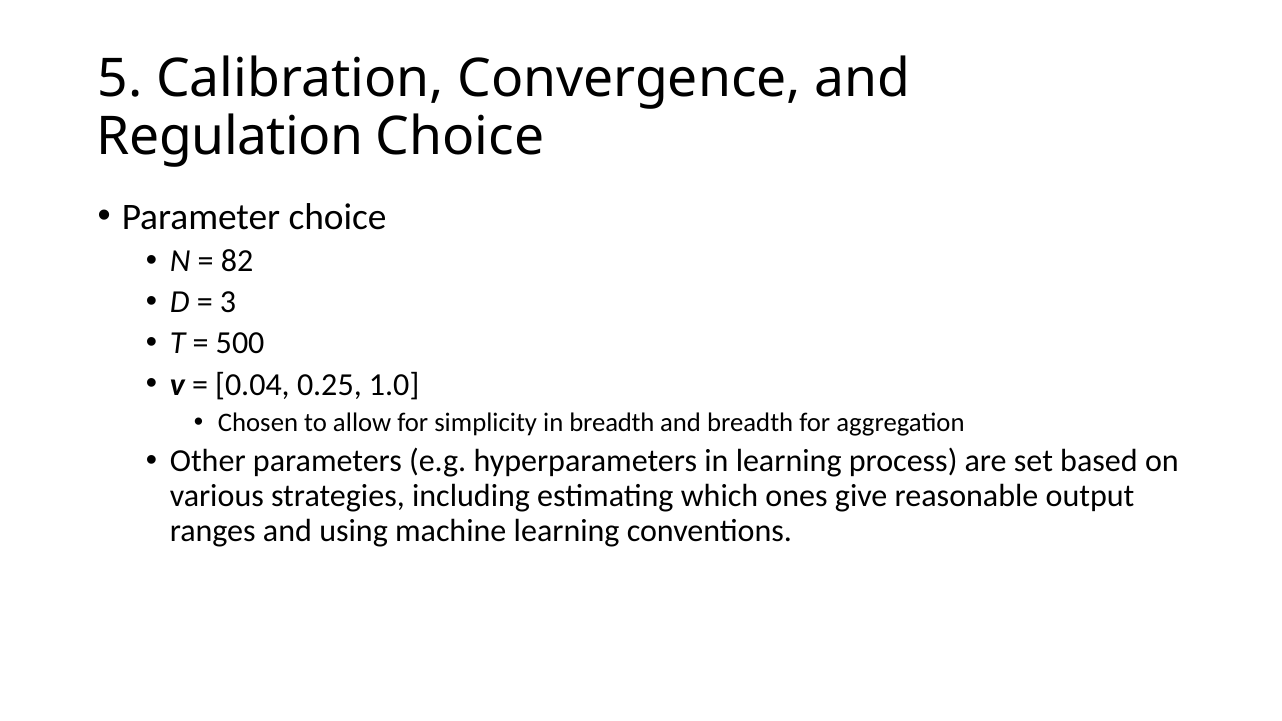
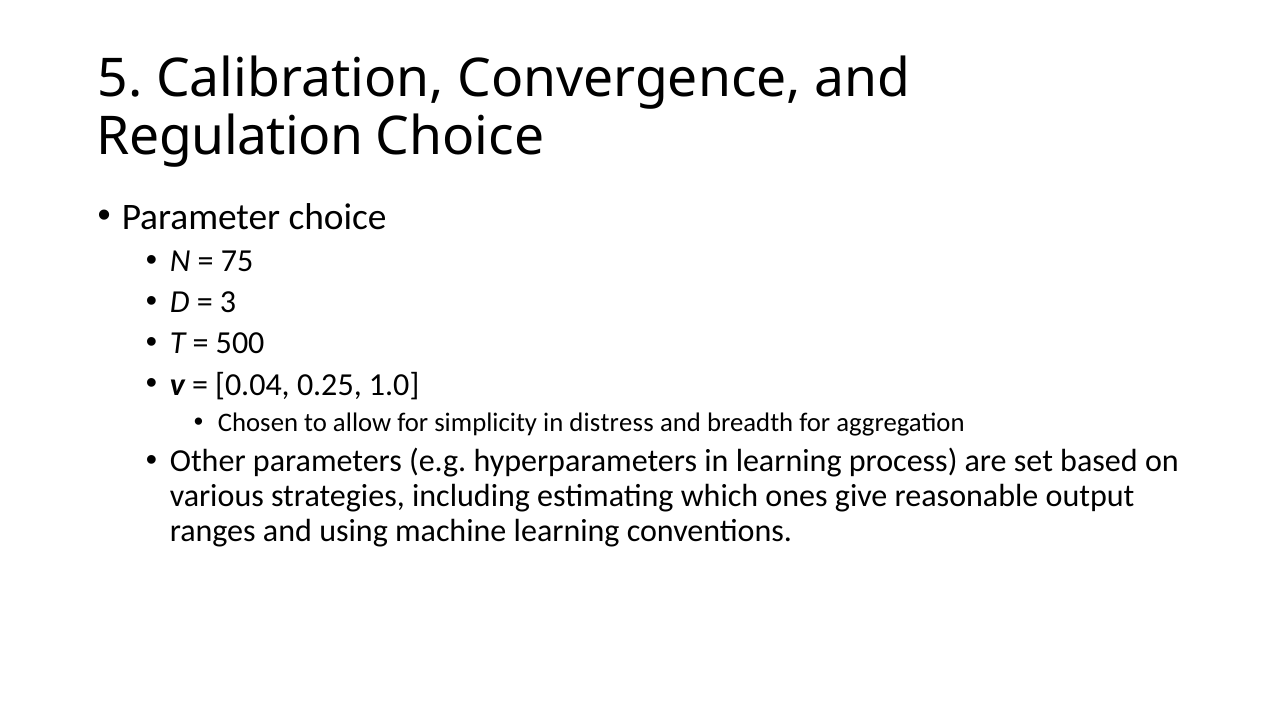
82: 82 -> 75
in breadth: breadth -> distress
